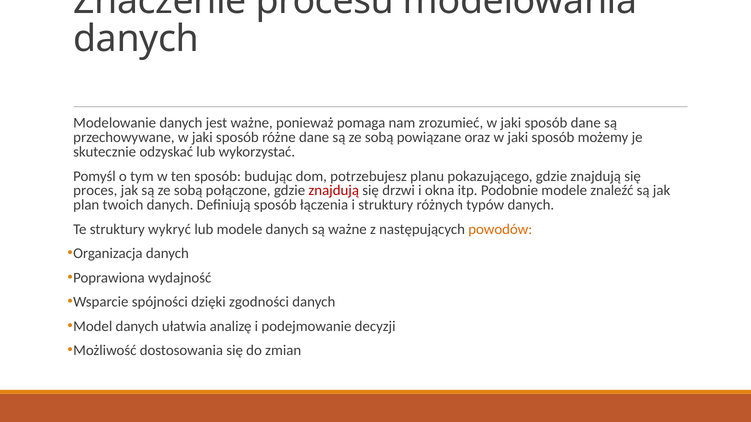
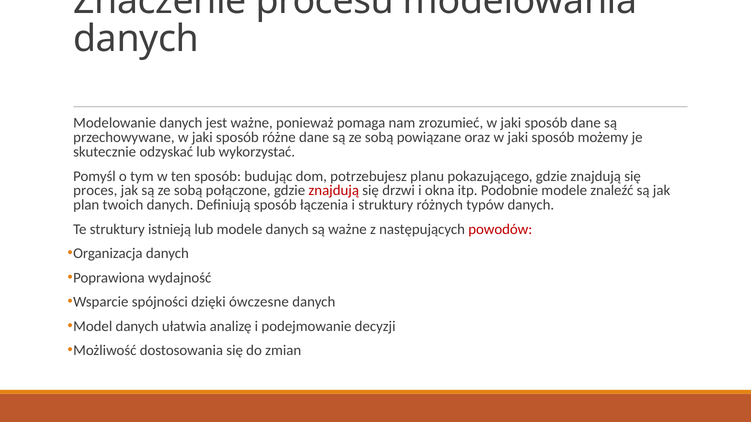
wykryć: wykryć -> istnieją
powodów colour: orange -> red
zgodności: zgodności -> ówczesne
